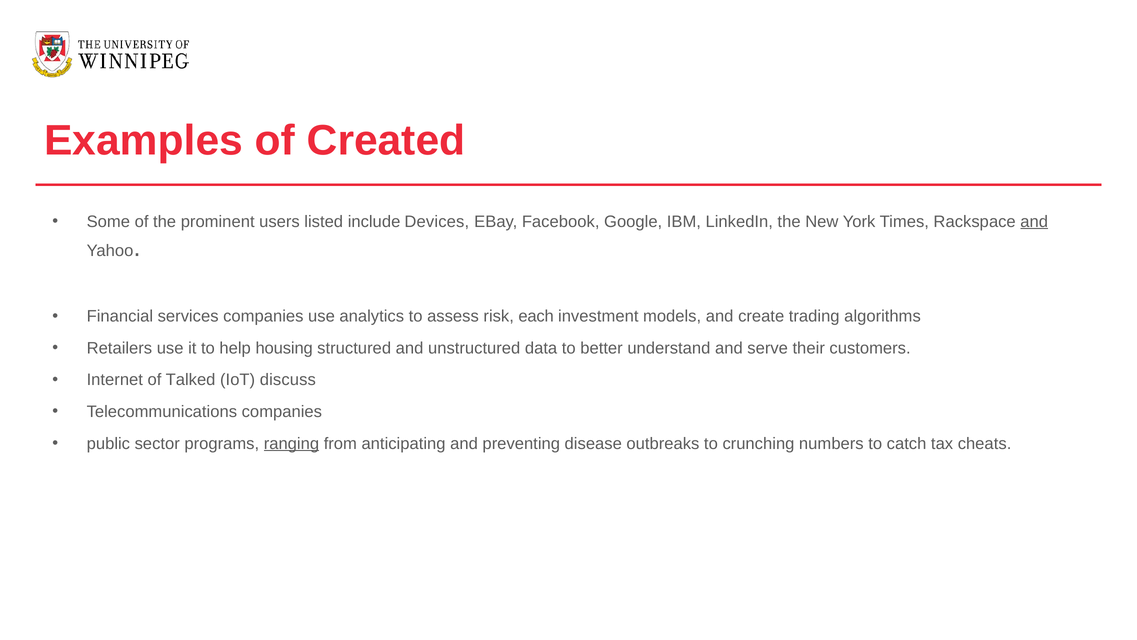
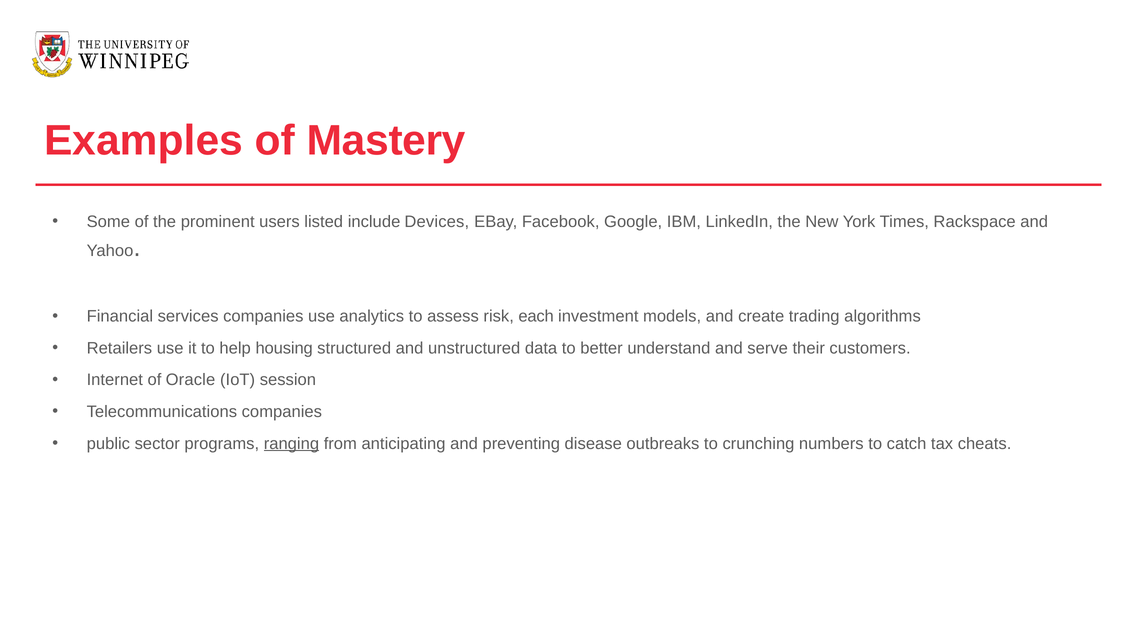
Created: Created -> Mastery
and at (1034, 221) underline: present -> none
Talked: Talked -> Oracle
discuss: discuss -> session
